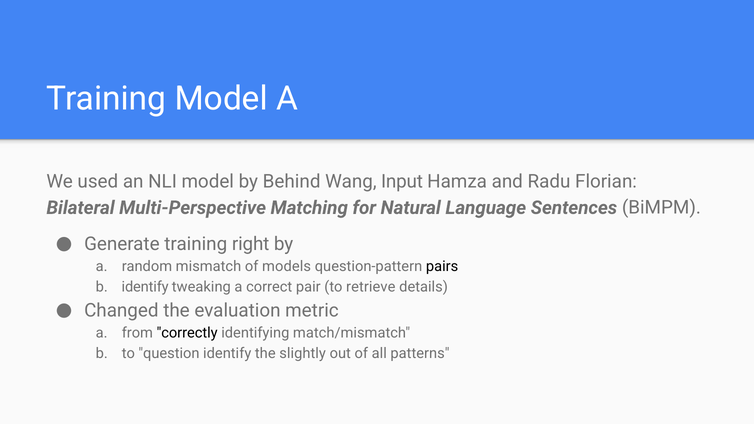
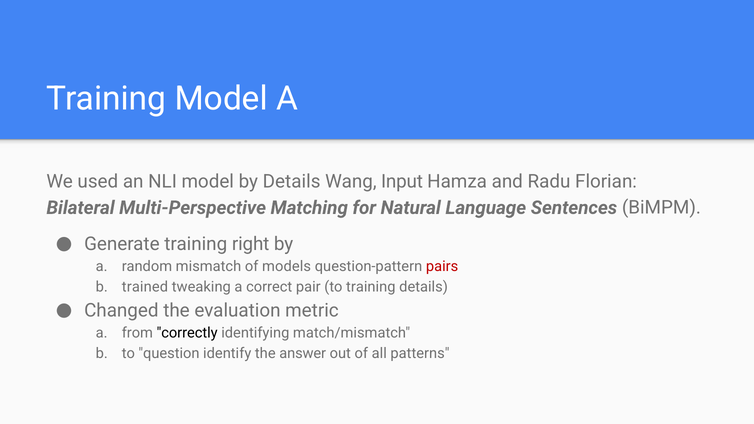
by Behind: Behind -> Details
pairs colour: black -> red
identify at (145, 287): identify -> trained
to retrieve: retrieve -> training
slightly: slightly -> answer
